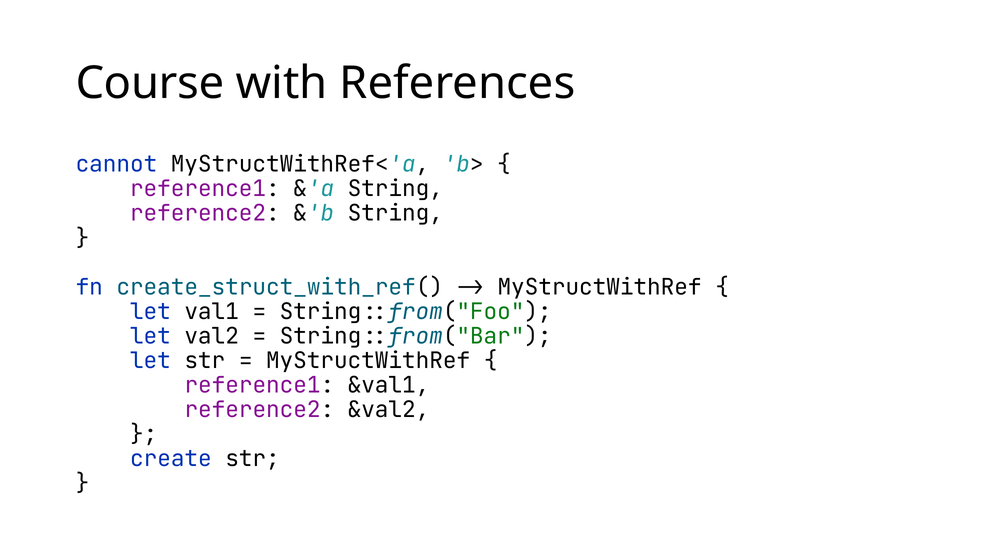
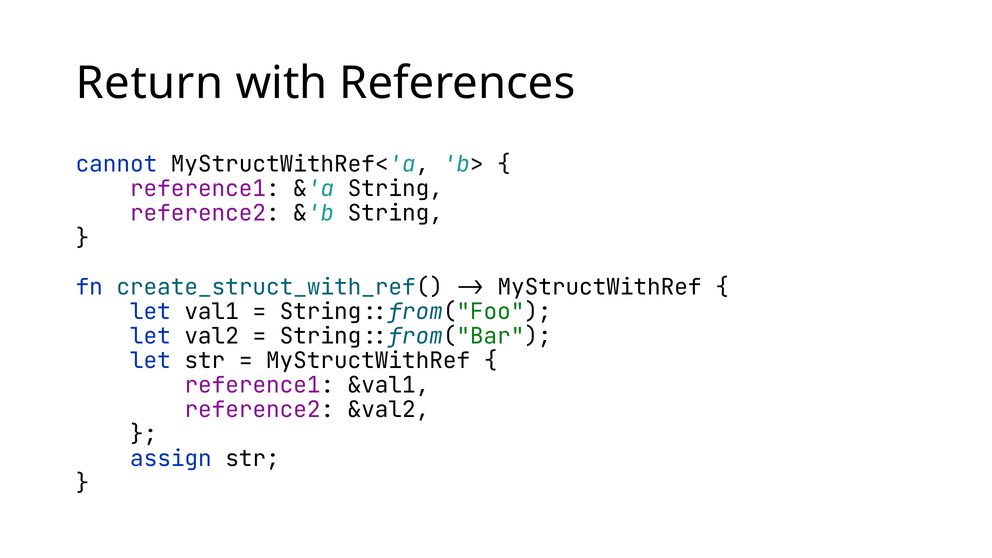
Course: Course -> Return
create: create -> assign
